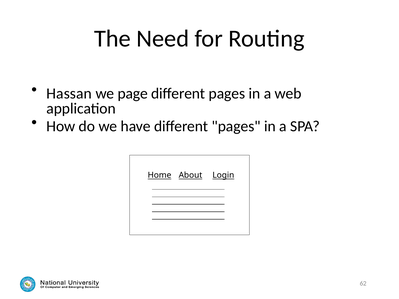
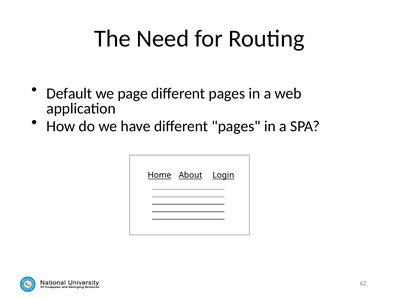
Hassan: Hassan -> Default
